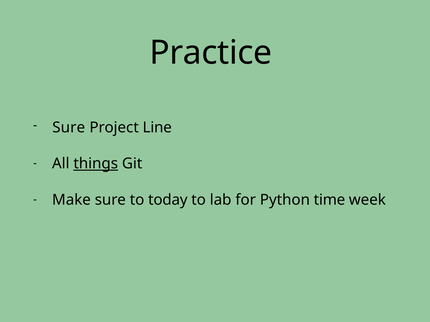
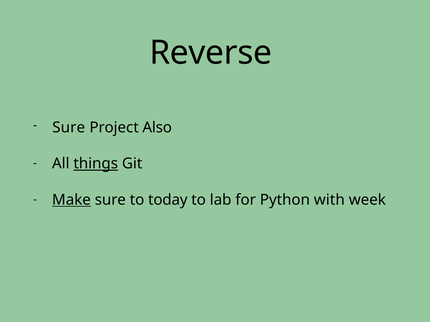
Practice: Practice -> Reverse
Line: Line -> Also
Make underline: none -> present
time: time -> with
